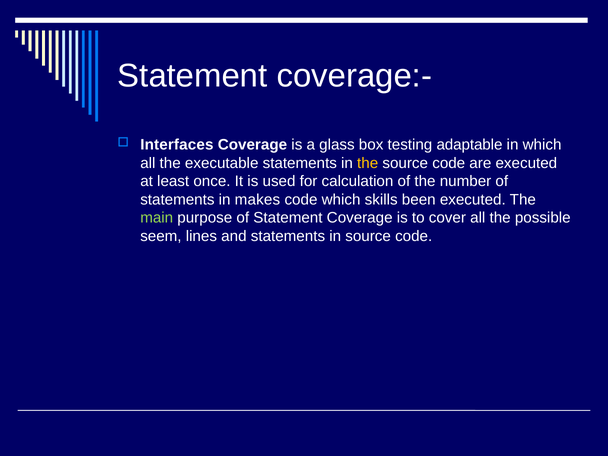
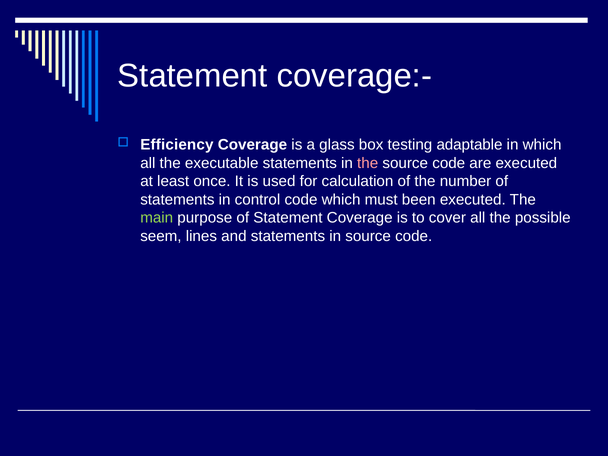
Interfaces: Interfaces -> Efficiency
the at (368, 163) colour: yellow -> pink
makes: makes -> control
skills: skills -> must
